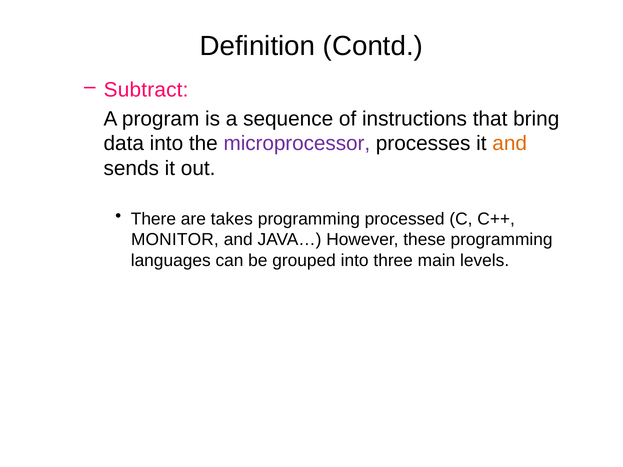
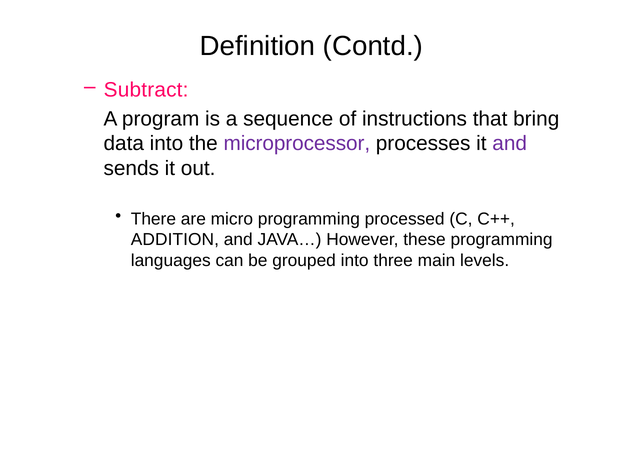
and at (510, 144) colour: orange -> purple
takes: takes -> micro
MONITOR: MONITOR -> ADDITION
